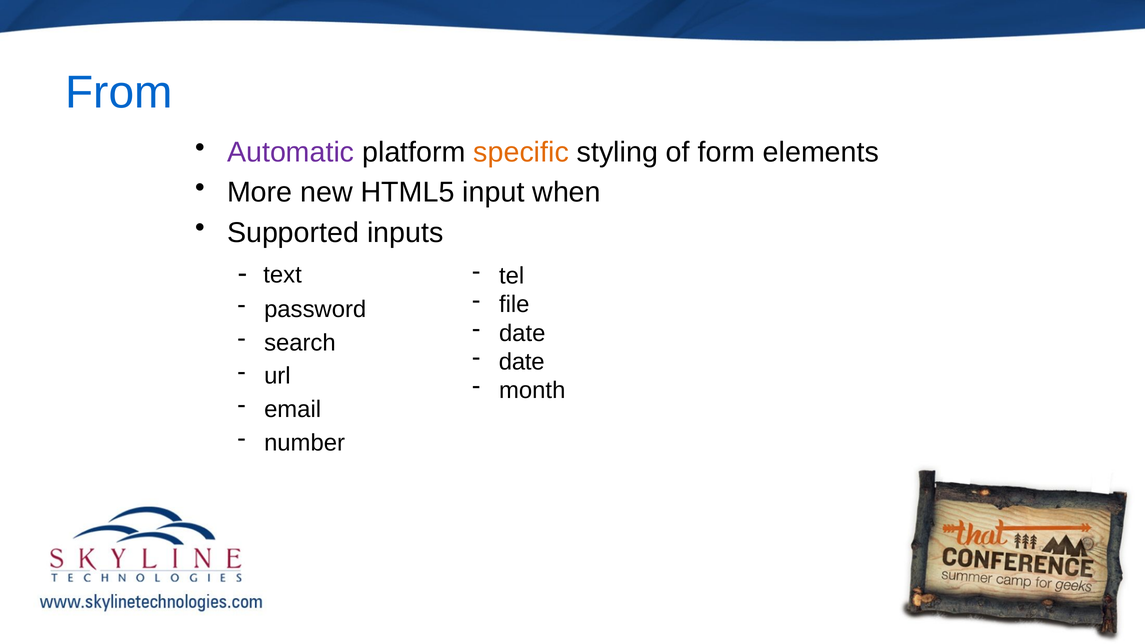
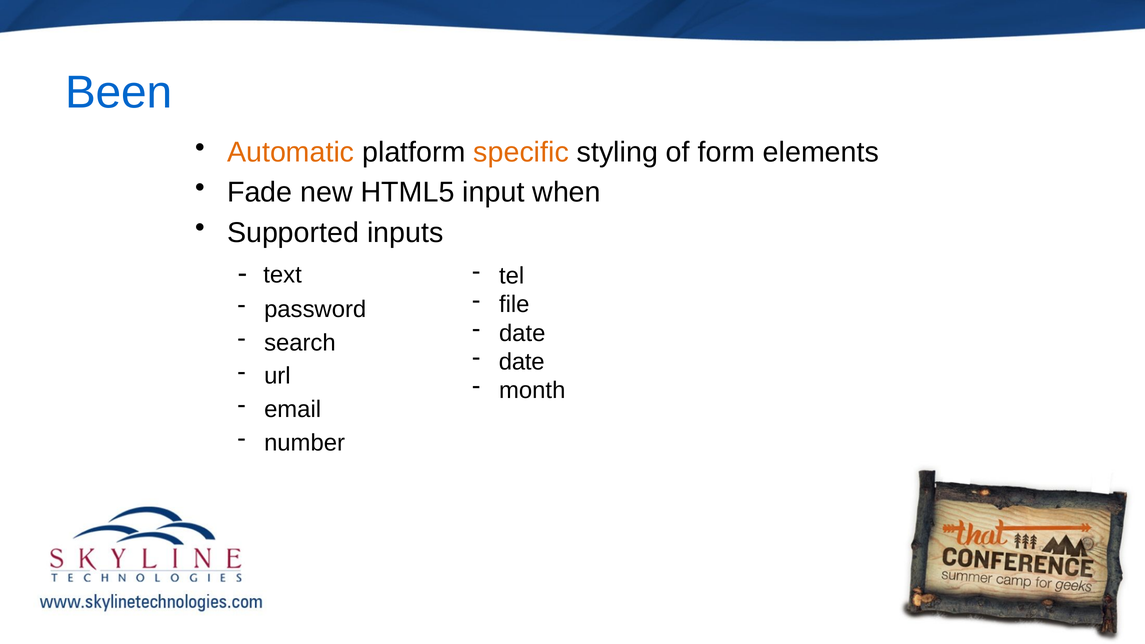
From: From -> Been
Automatic colour: purple -> orange
More: More -> Fade
